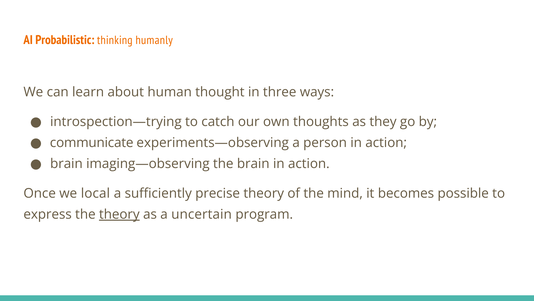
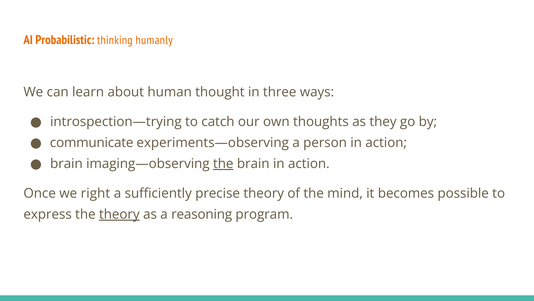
the at (223, 163) underline: none -> present
local: local -> right
uncertain: uncertain -> reasoning
